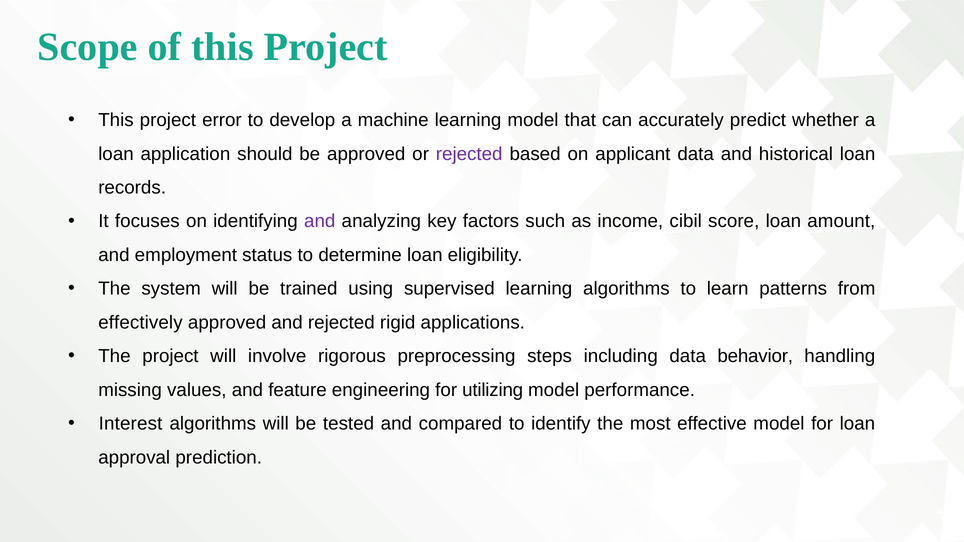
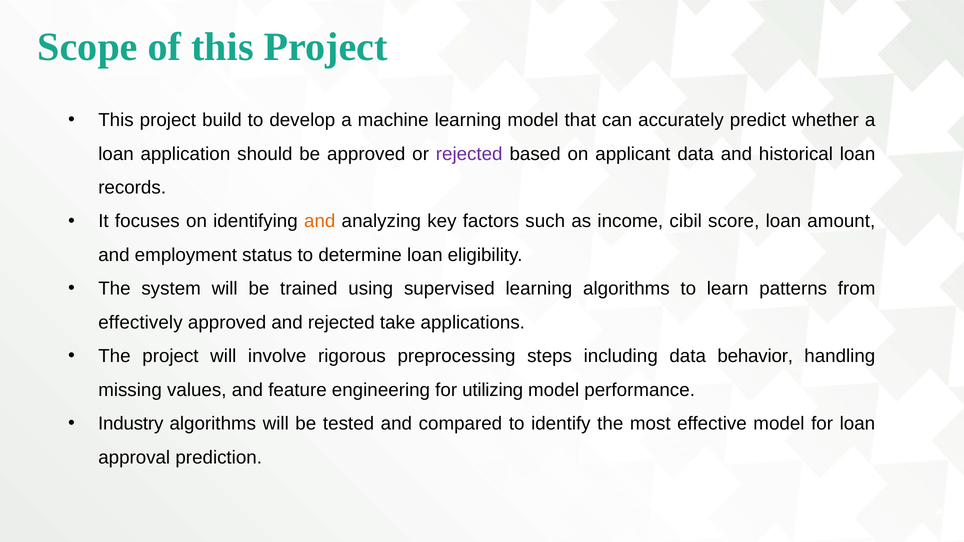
error: error -> build
and at (320, 221) colour: purple -> orange
rigid: rigid -> take
Interest: Interest -> Industry
